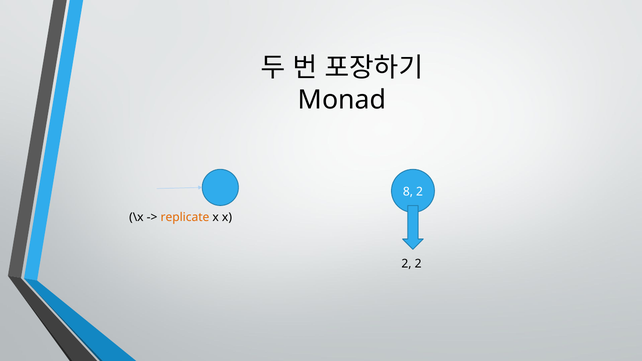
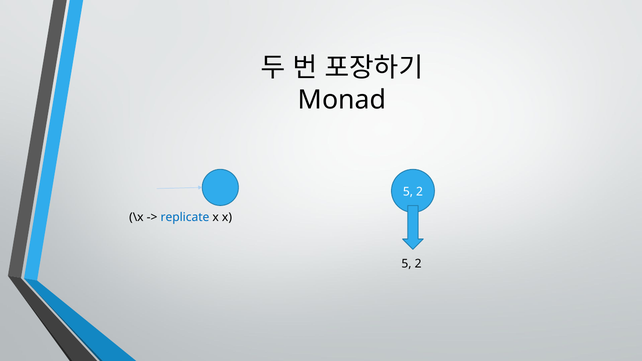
8 at (408, 192): 8 -> 5
replicate colour: orange -> blue
2 at (407, 264): 2 -> 5
